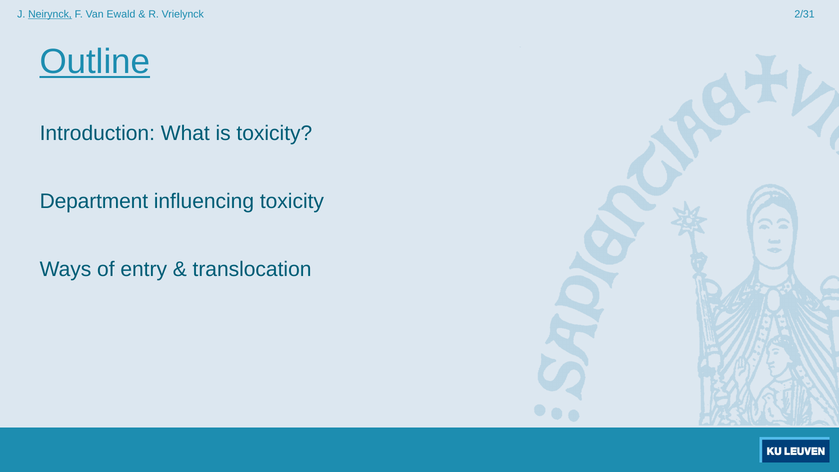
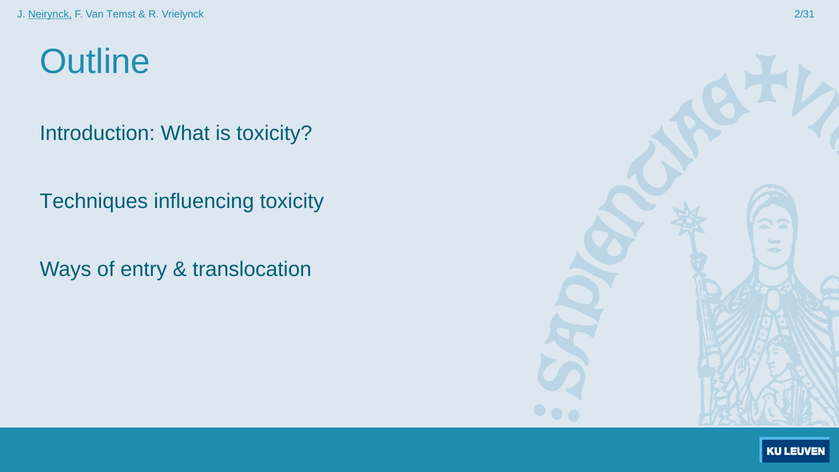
Ewald: Ewald -> Temst
Outline underline: present -> none
Department: Department -> Techniques
